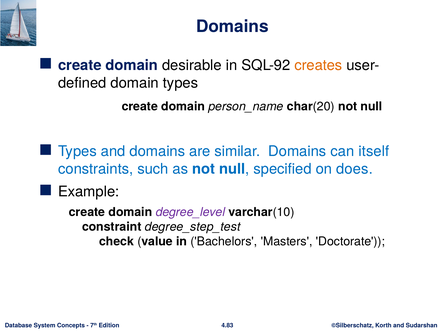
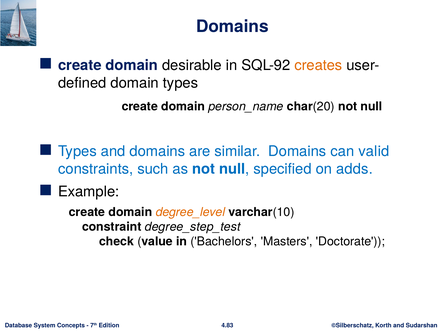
itself: itself -> valid
does: does -> adds
degree_level colour: purple -> orange
